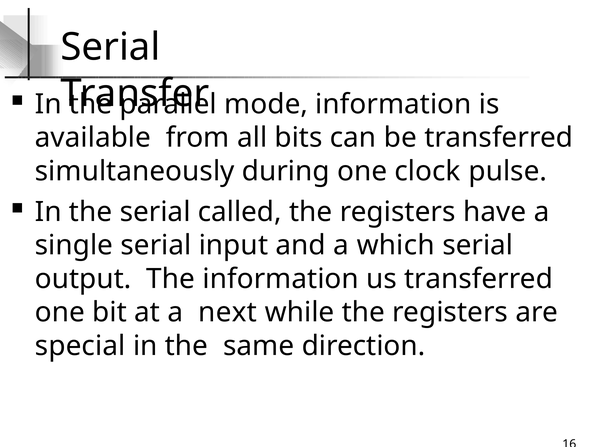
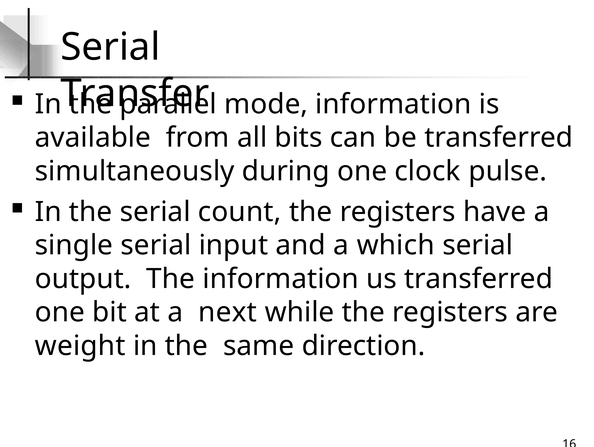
called: called -> count
special: special -> weight
